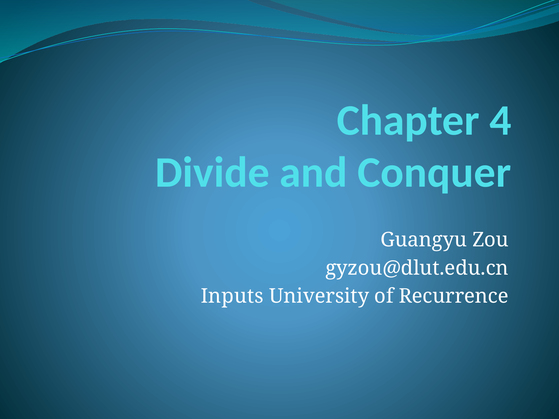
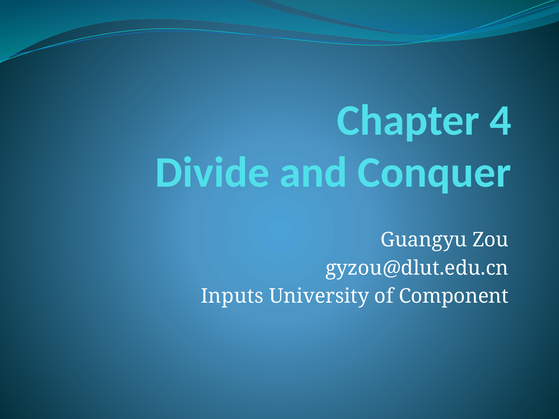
Recurrence: Recurrence -> Component
